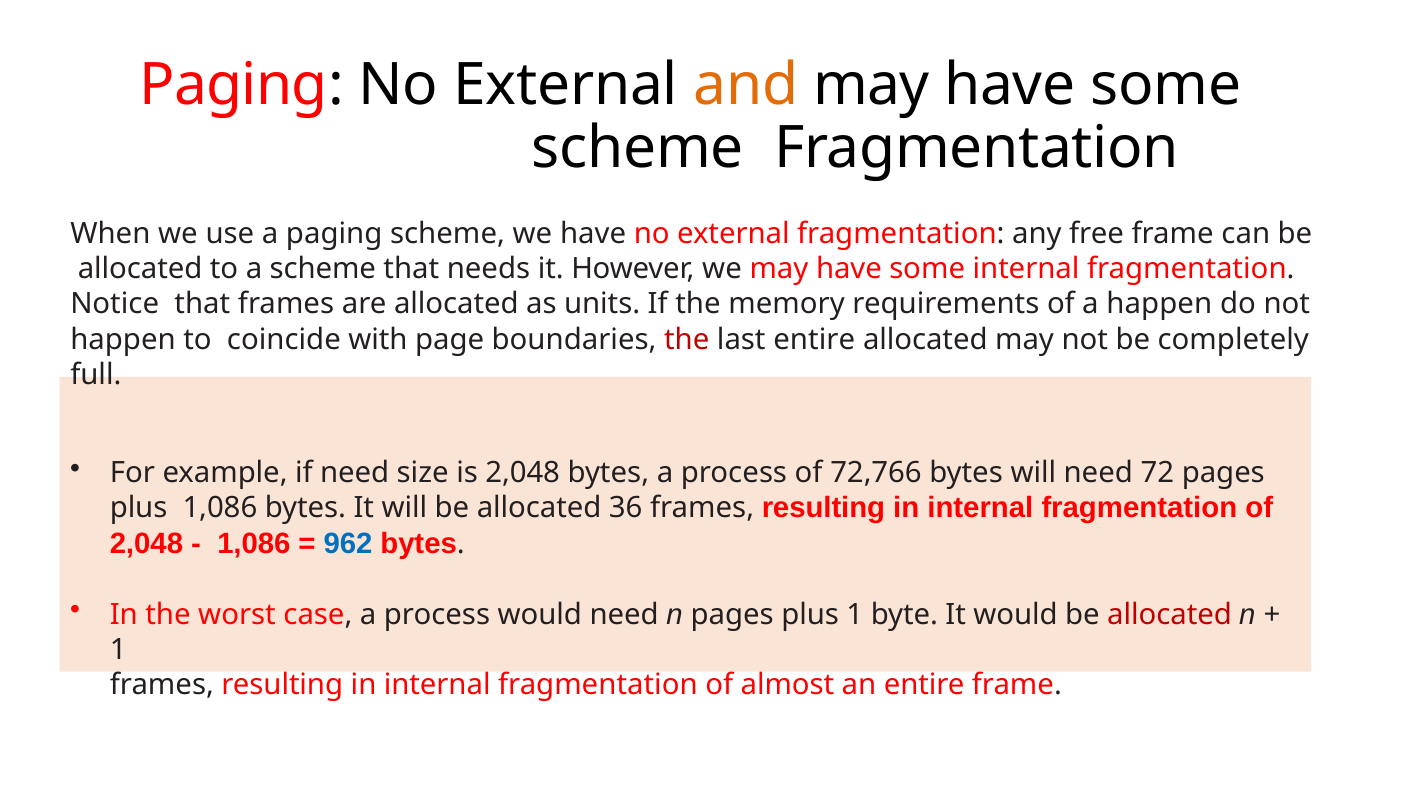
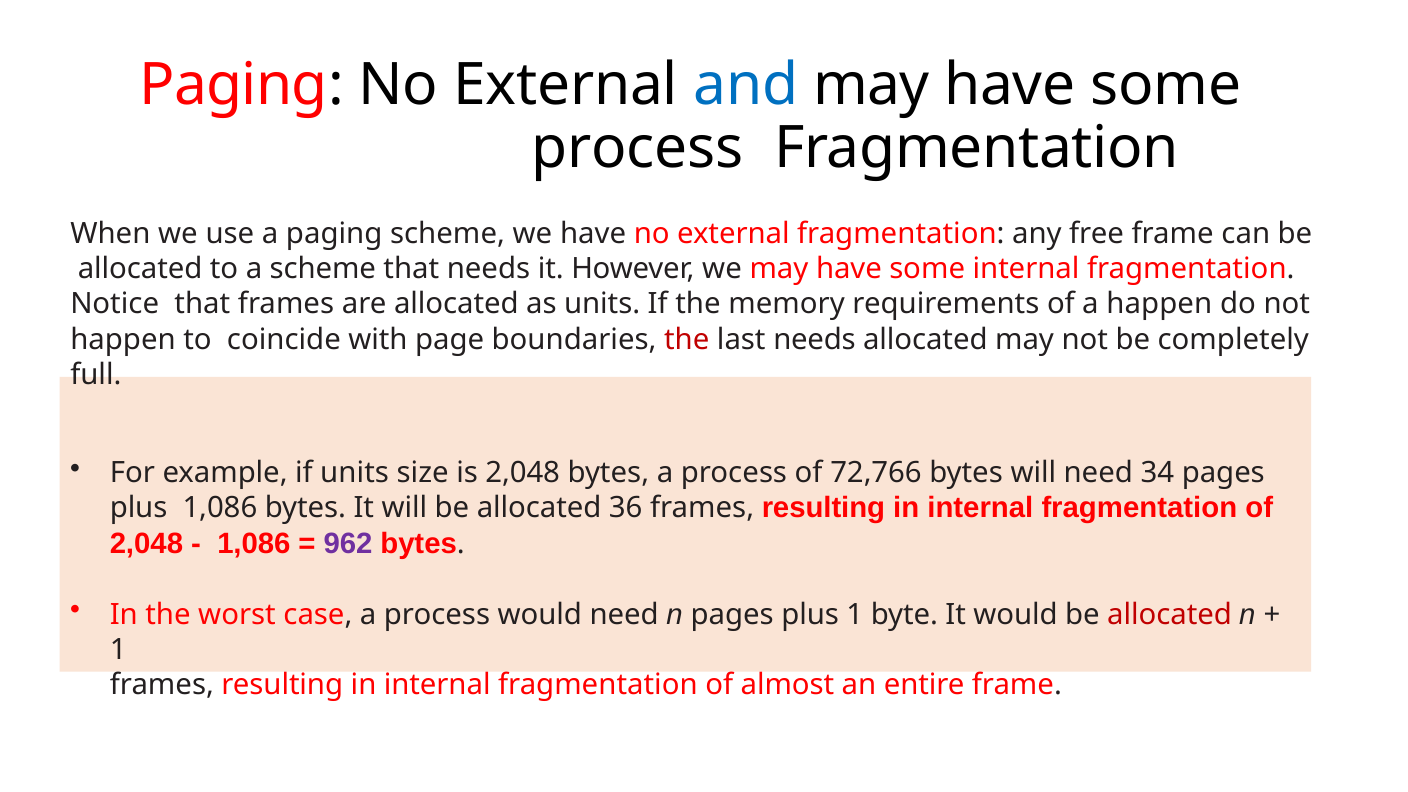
and colour: orange -> blue
scheme at (638, 148): scheme -> process
last entire: entire -> needs
if need: need -> units
72: 72 -> 34
962 colour: blue -> purple
